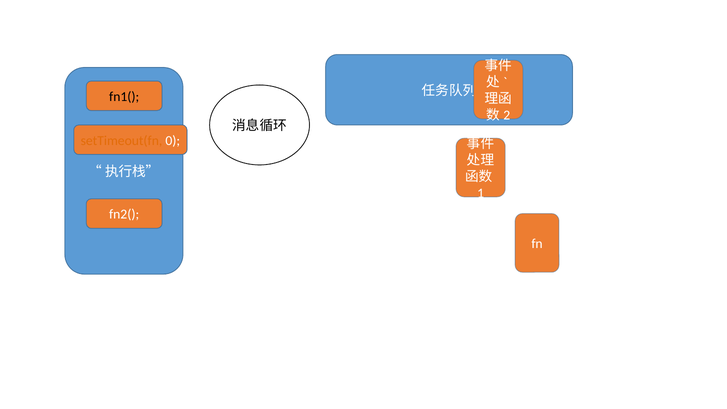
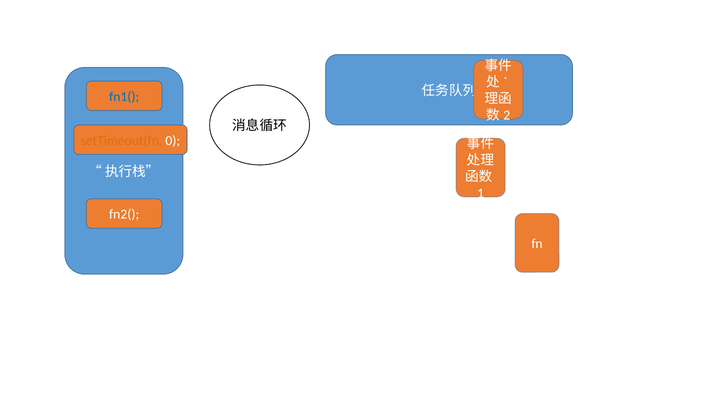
fn1( colour: black -> blue
